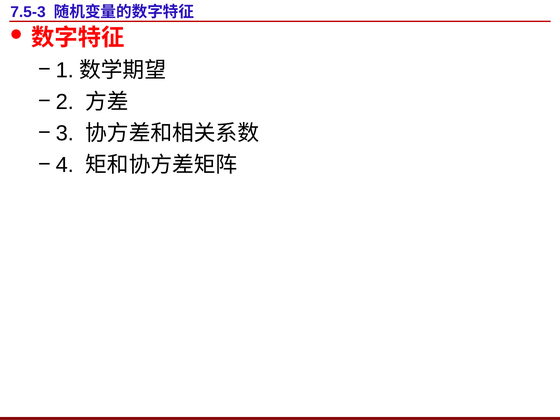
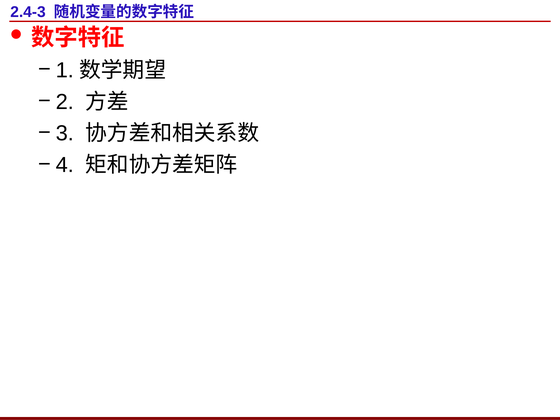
7.5-3: 7.5-3 -> 2.4-3
